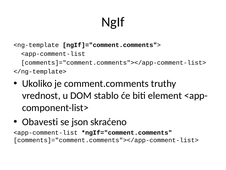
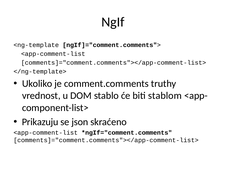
element: element -> stablom
Obavesti: Obavesti -> Prikazuju
